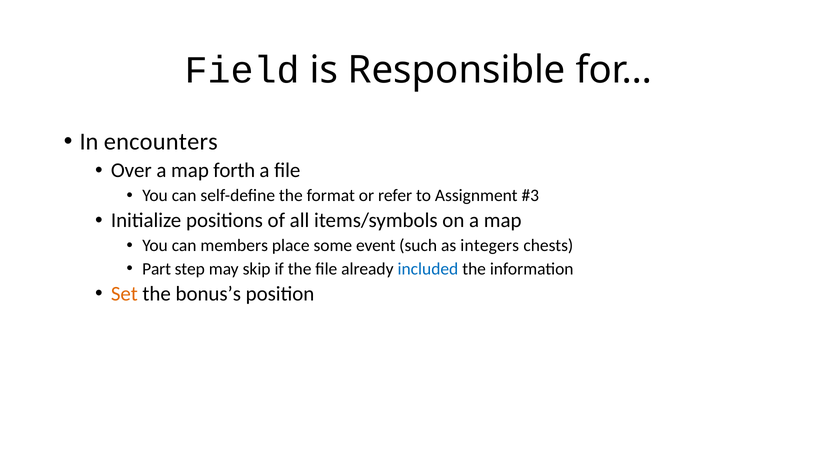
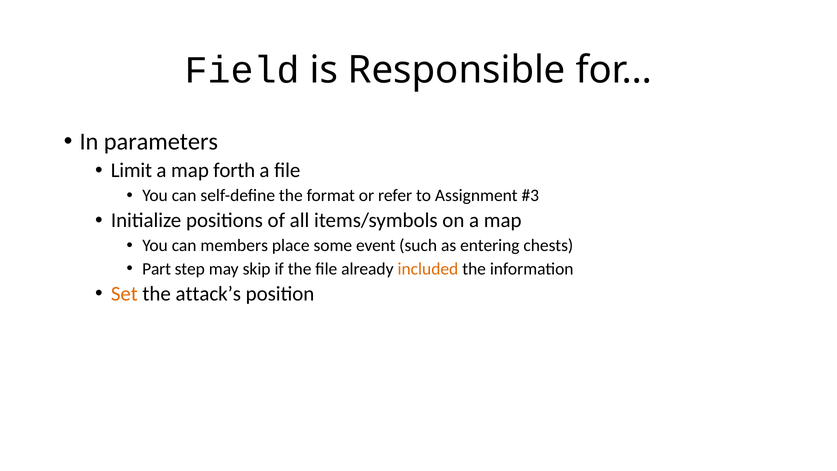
encounters: encounters -> parameters
Over: Over -> Limit
integers: integers -> entering
included colour: blue -> orange
bonus’s: bonus’s -> attack’s
